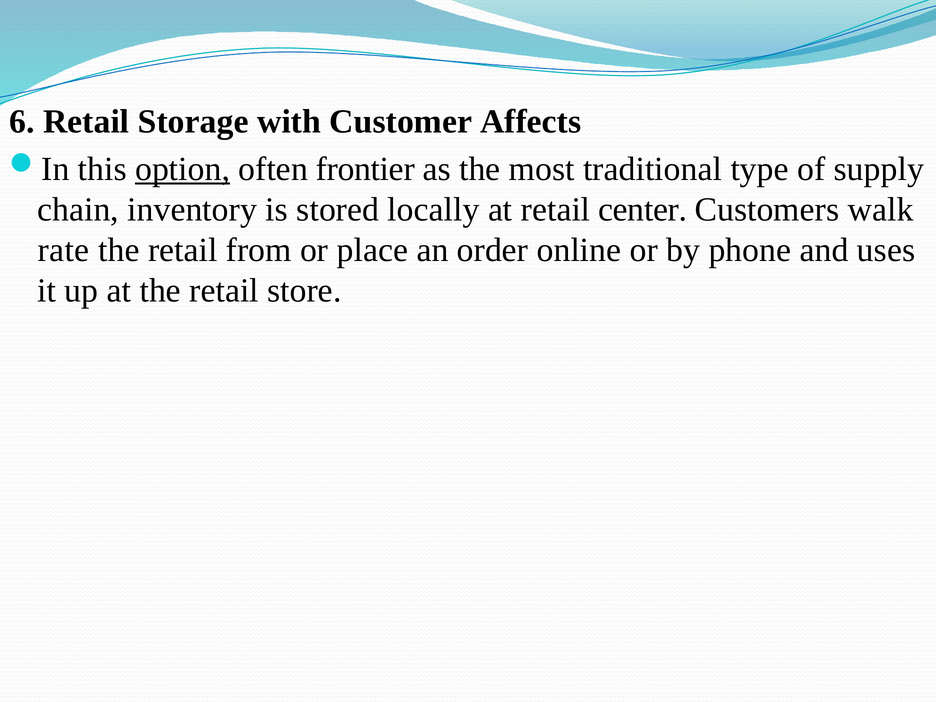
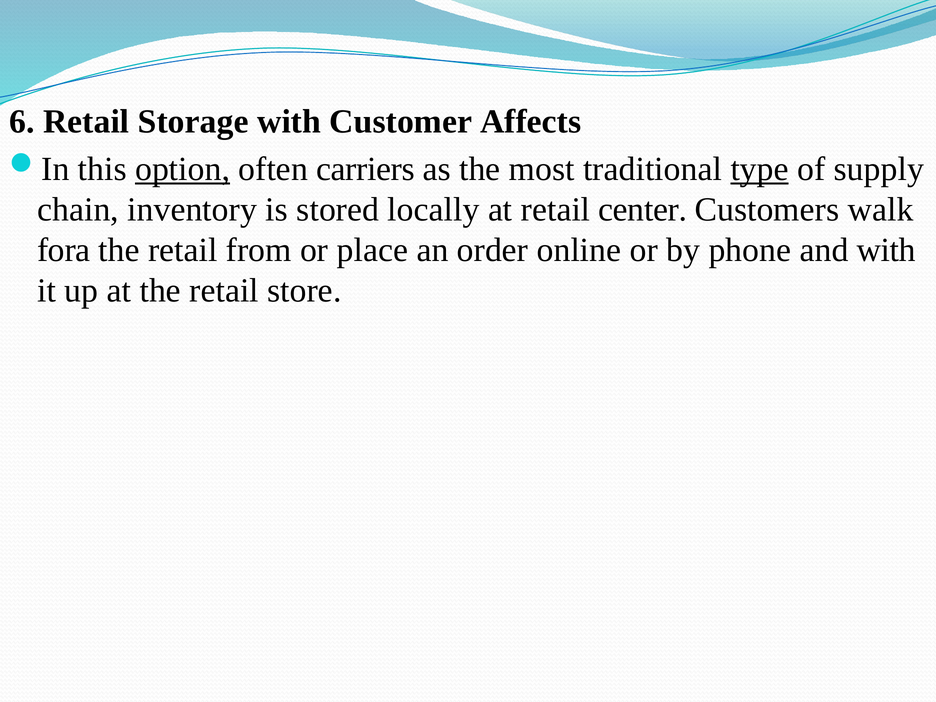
frontier: frontier -> carriers
type underline: none -> present
rate: rate -> fora
and uses: uses -> with
